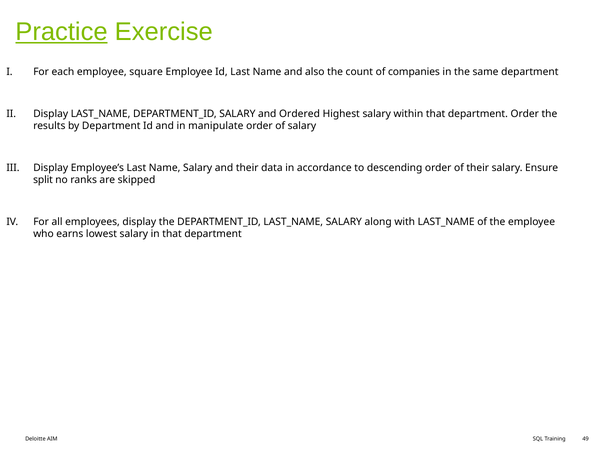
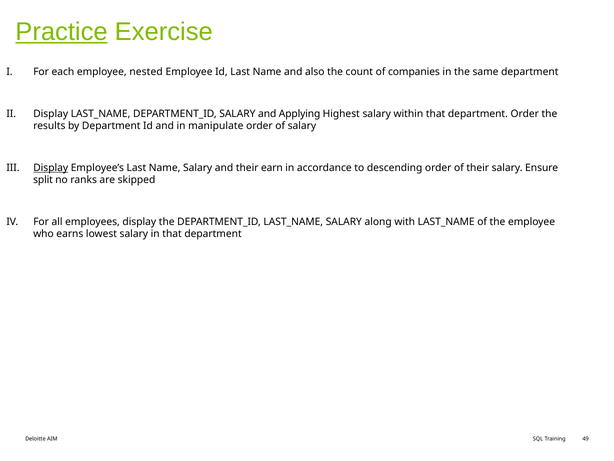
square: square -> nested
Ordered: Ordered -> Applying
Display at (51, 168) underline: none -> present
data: data -> earn
